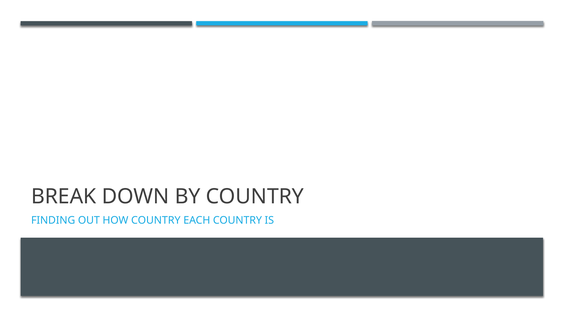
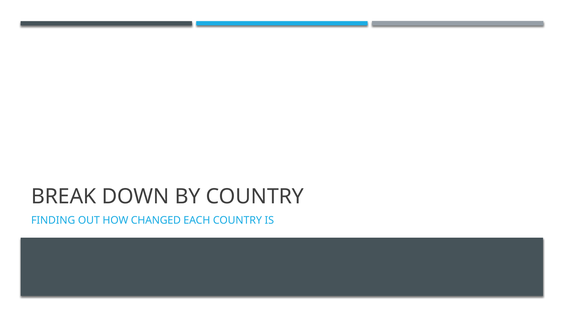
HOW COUNTRY: COUNTRY -> CHANGED
